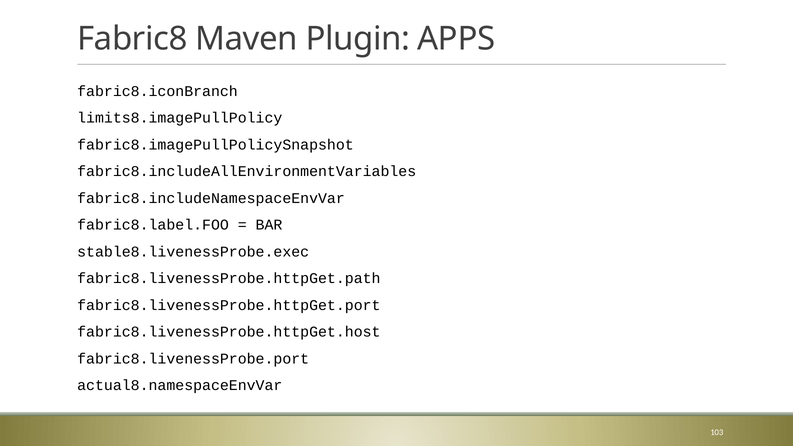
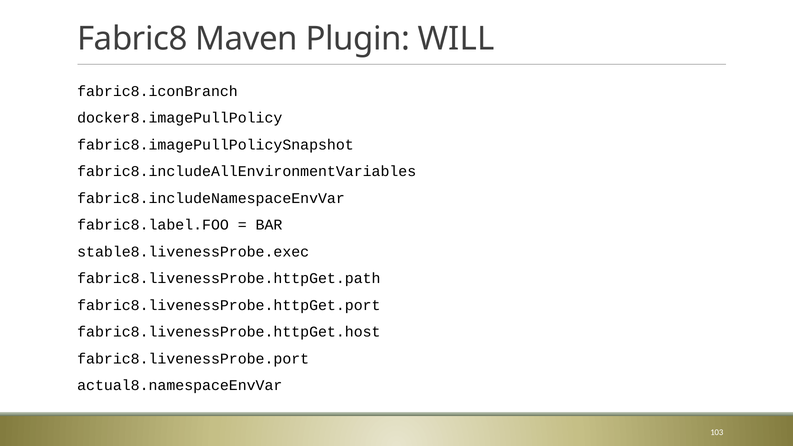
APPS: APPS -> WILL
limits8.imagePullPolicy: limits8.imagePullPolicy -> docker8.imagePullPolicy
